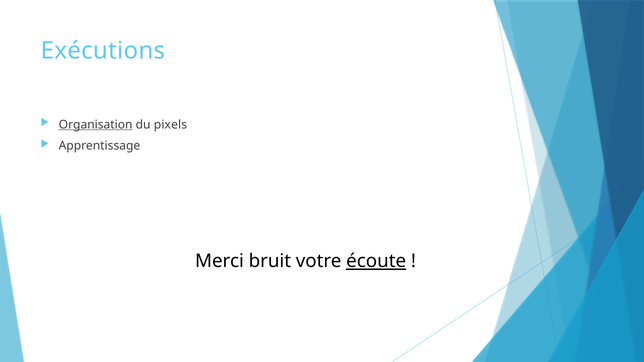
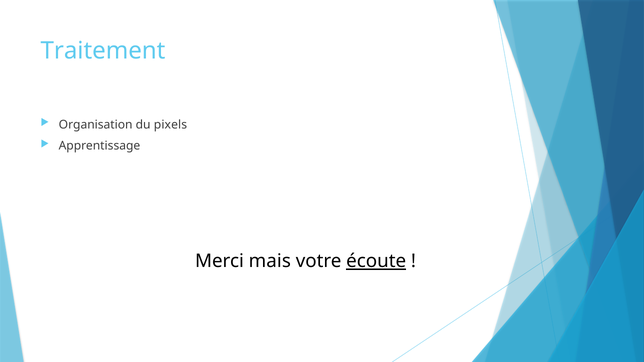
Exécutions: Exécutions -> Traitement
Organisation underline: present -> none
bruit: bruit -> mais
